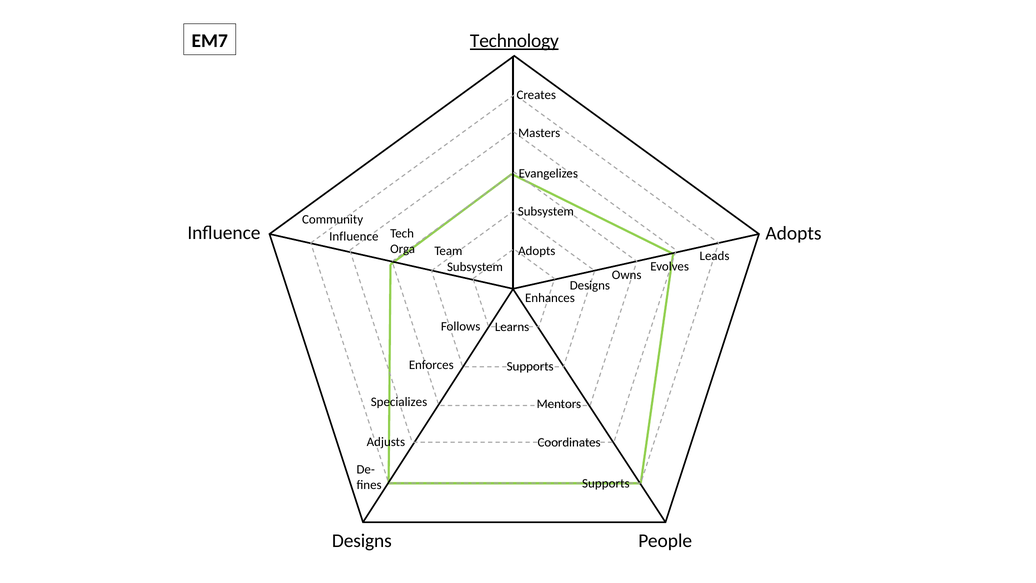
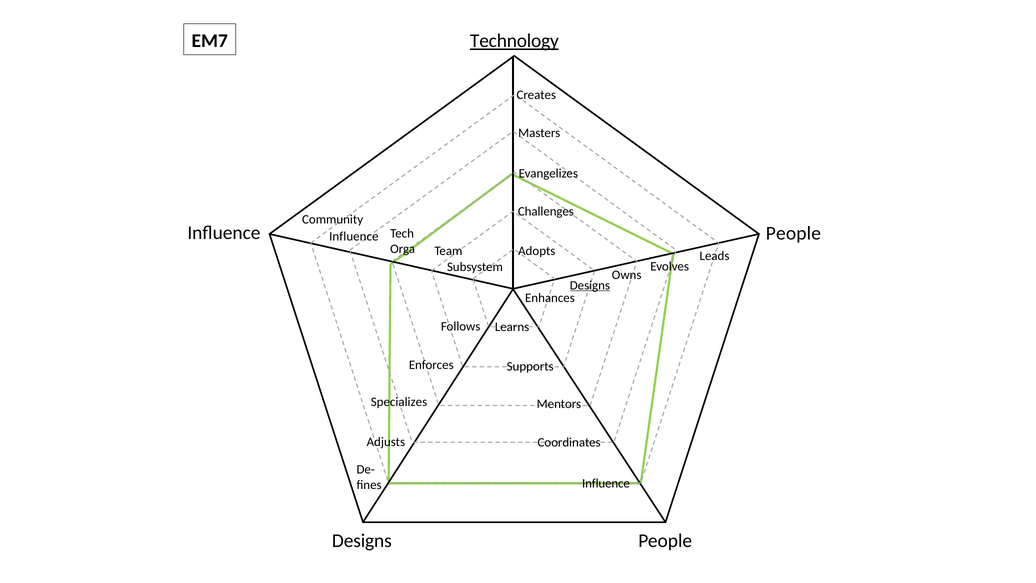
Subsystem at (546, 211): Subsystem -> Challenges
Adopts at (794, 233): Adopts -> People
Designs at (590, 285) underline: none -> present
Supports at (606, 483): Supports -> Influence
